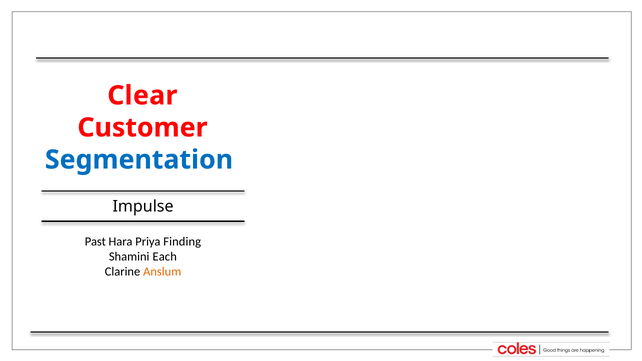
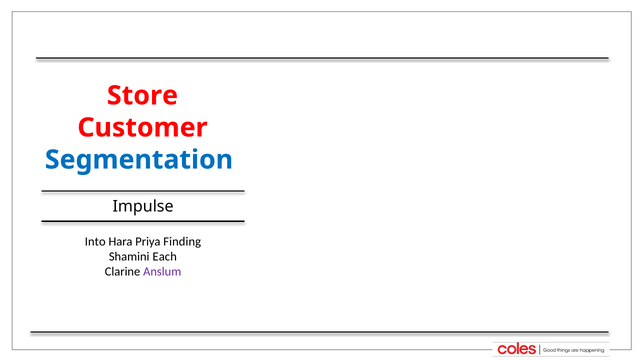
Clear: Clear -> Store
Past: Past -> Into
Anslum colour: orange -> purple
